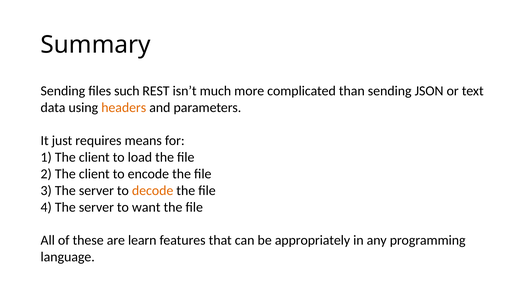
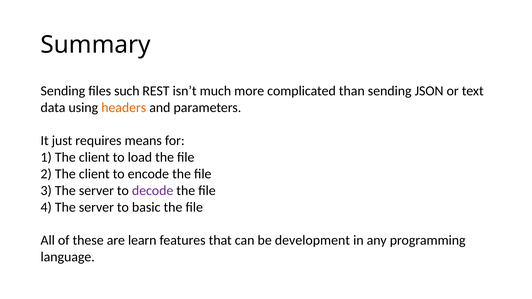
decode colour: orange -> purple
want: want -> basic
appropriately: appropriately -> development
